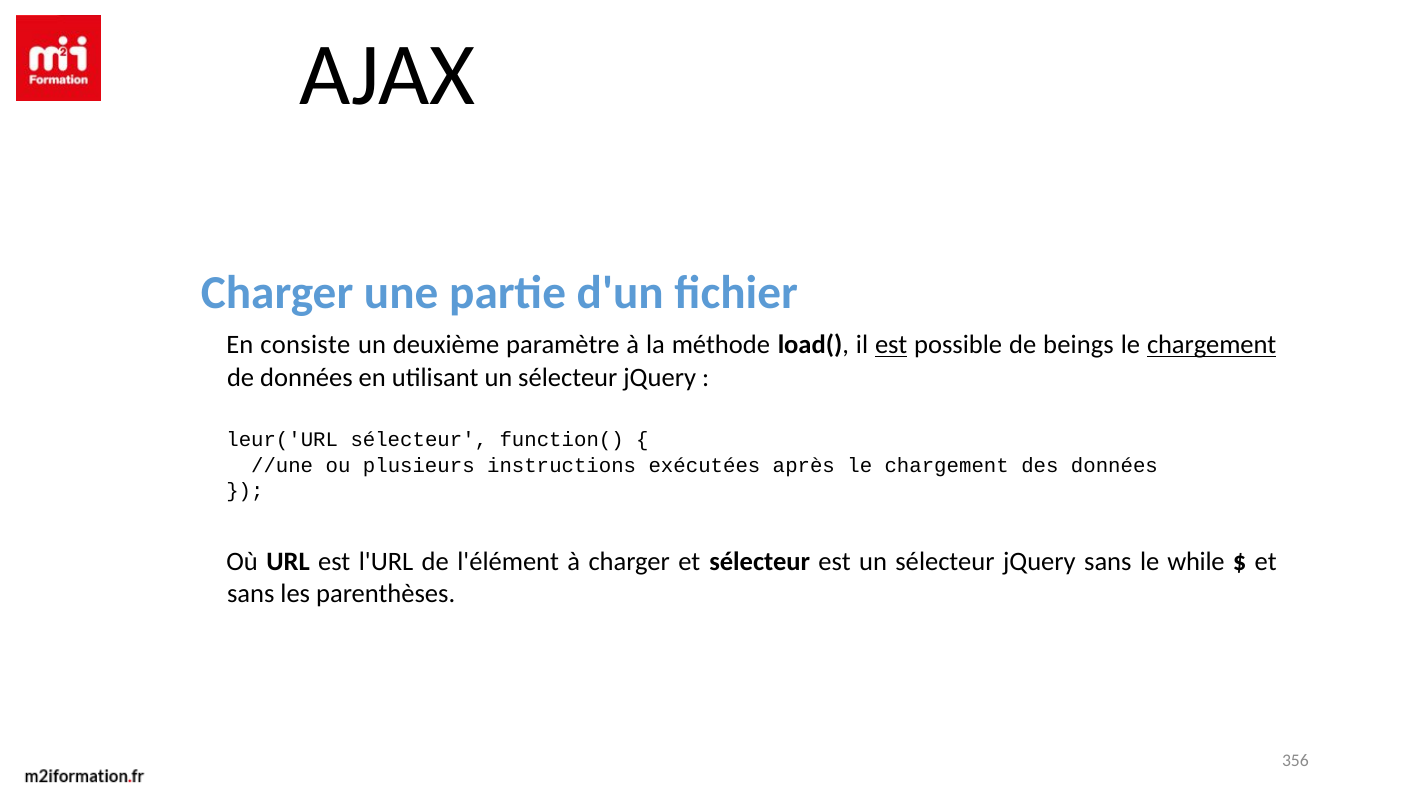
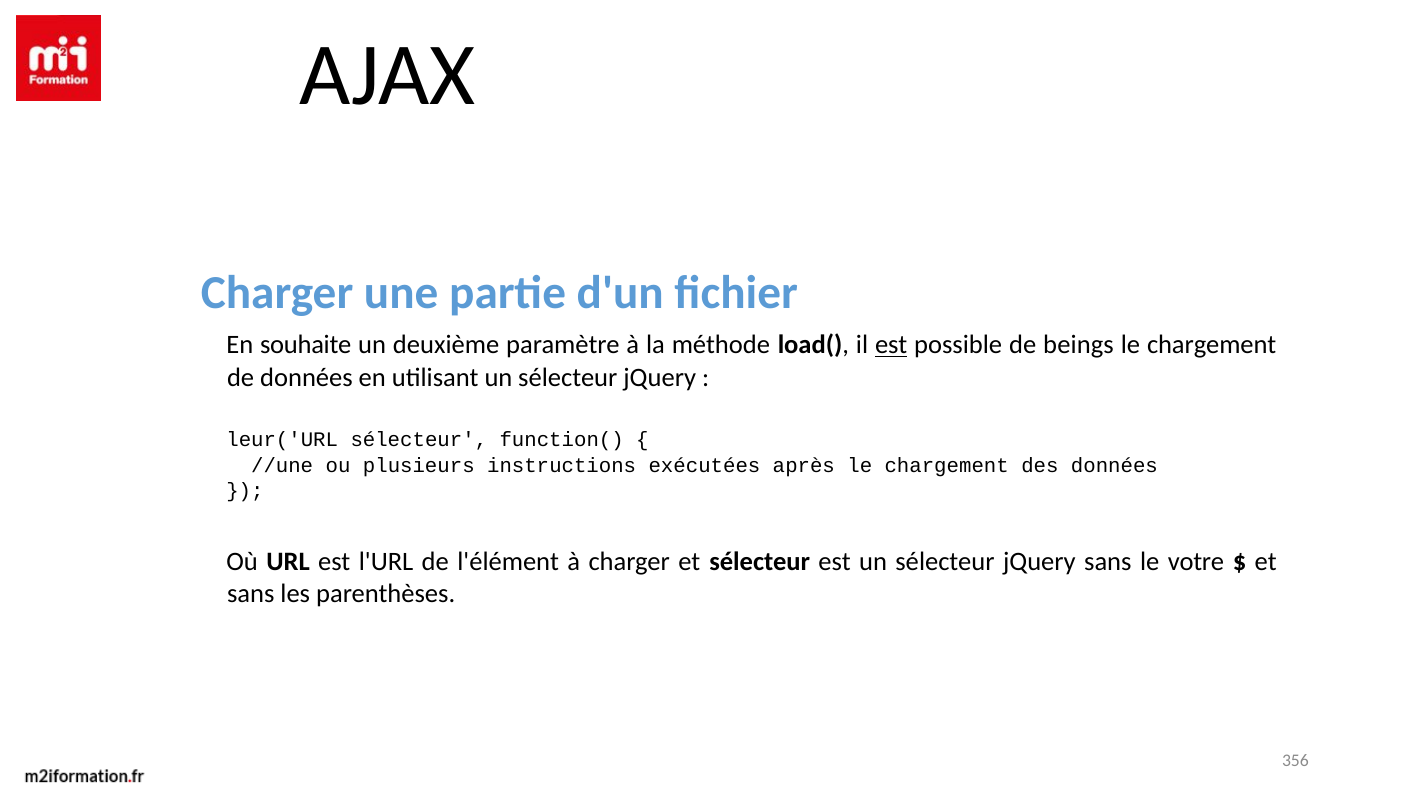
consiste: consiste -> souhaite
chargement at (1212, 345) underline: present -> none
while: while -> votre
